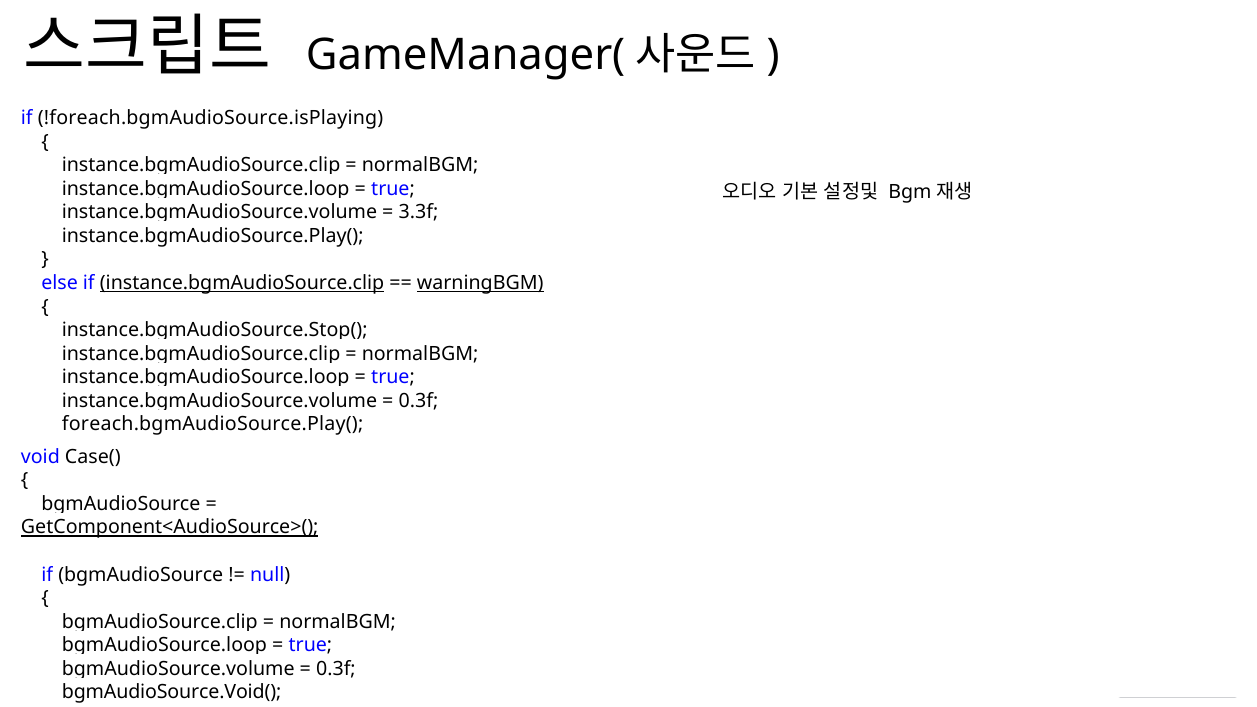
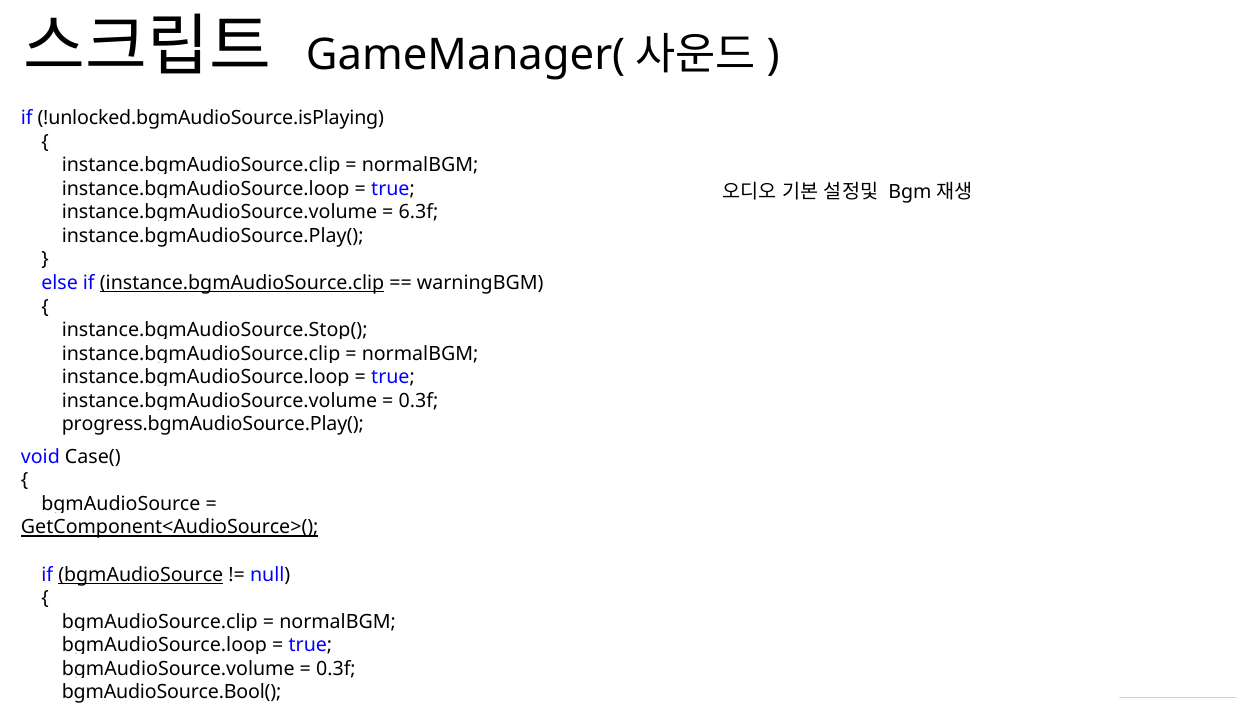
!foreach.bgmAudioSource.isPlaying: !foreach.bgmAudioSource.isPlaying -> !unlocked.bgmAudioSource.isPlaying
3.3f: 3.3f -> 6.3f
warningBGM underline: present -> none
foreach.bgmAudioSource.Play(: foreach.bgmAudioSource.Play( -> progress.bgmAudioSource.Play(
bgmAudioSource at (141, 575) underline: none -> present
bgmAudioSource.Void(: bgmAudioSource.Void( -> bgmAudioSource.Bool(
